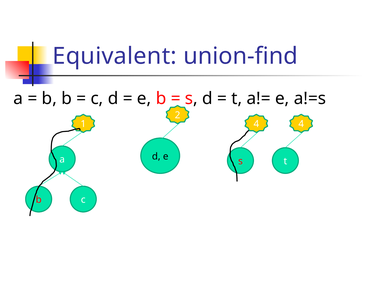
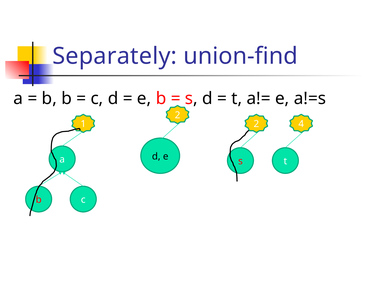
Equivalent: Equivalent -> Separately
1 4: 4 -> 2
